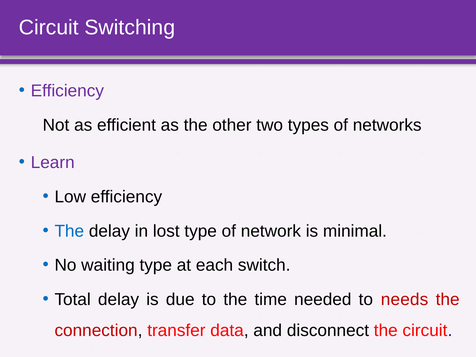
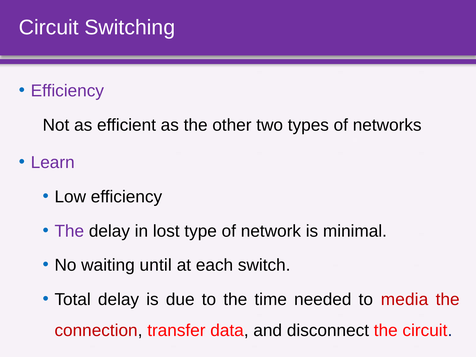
The at (69, 231) colour: blue -> purple
waiting type: type -> until
needs: needs -> media
